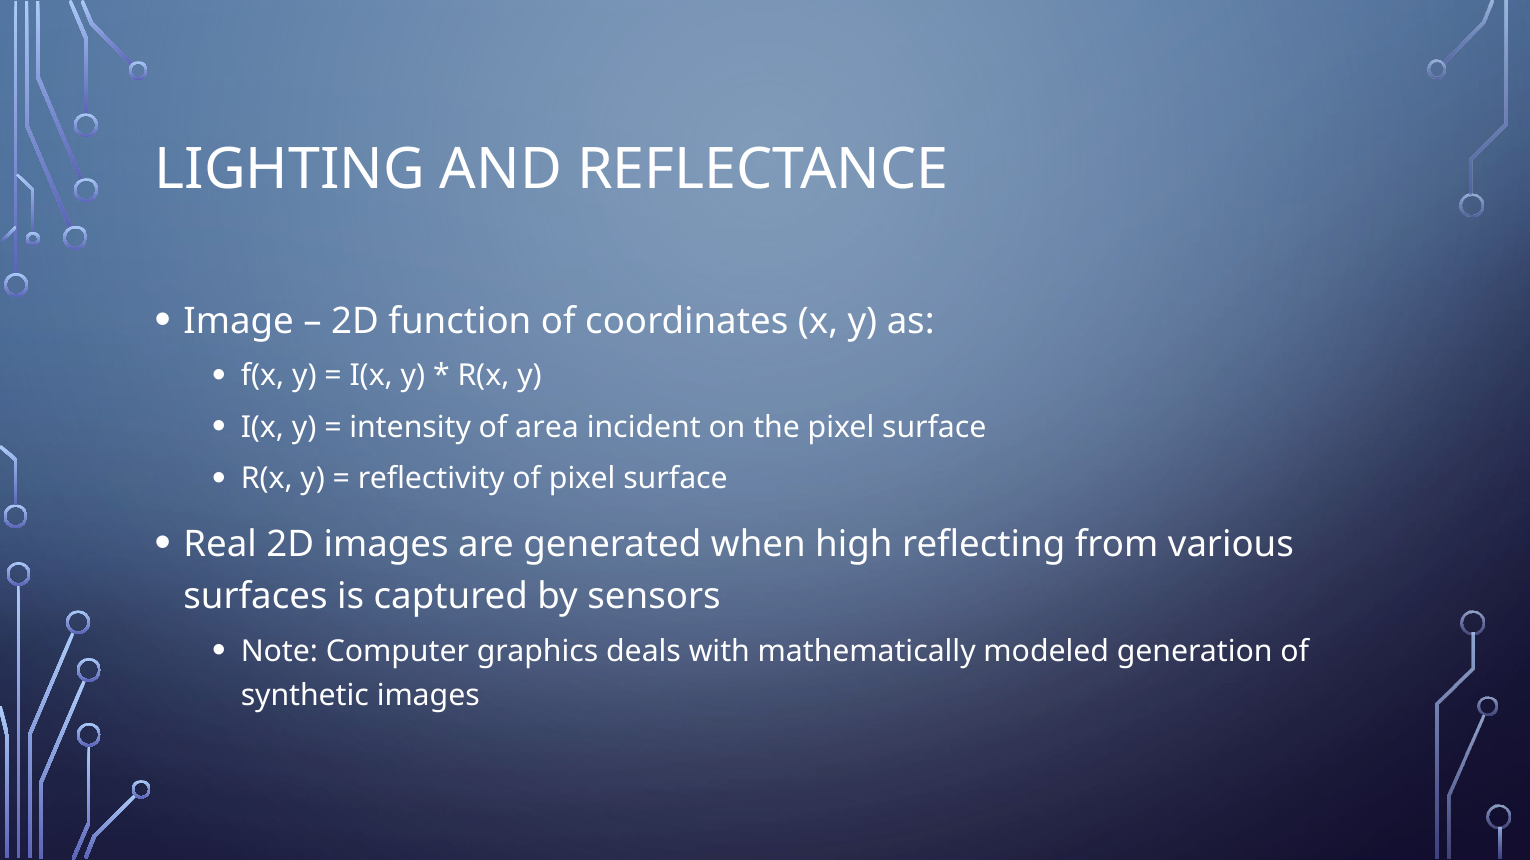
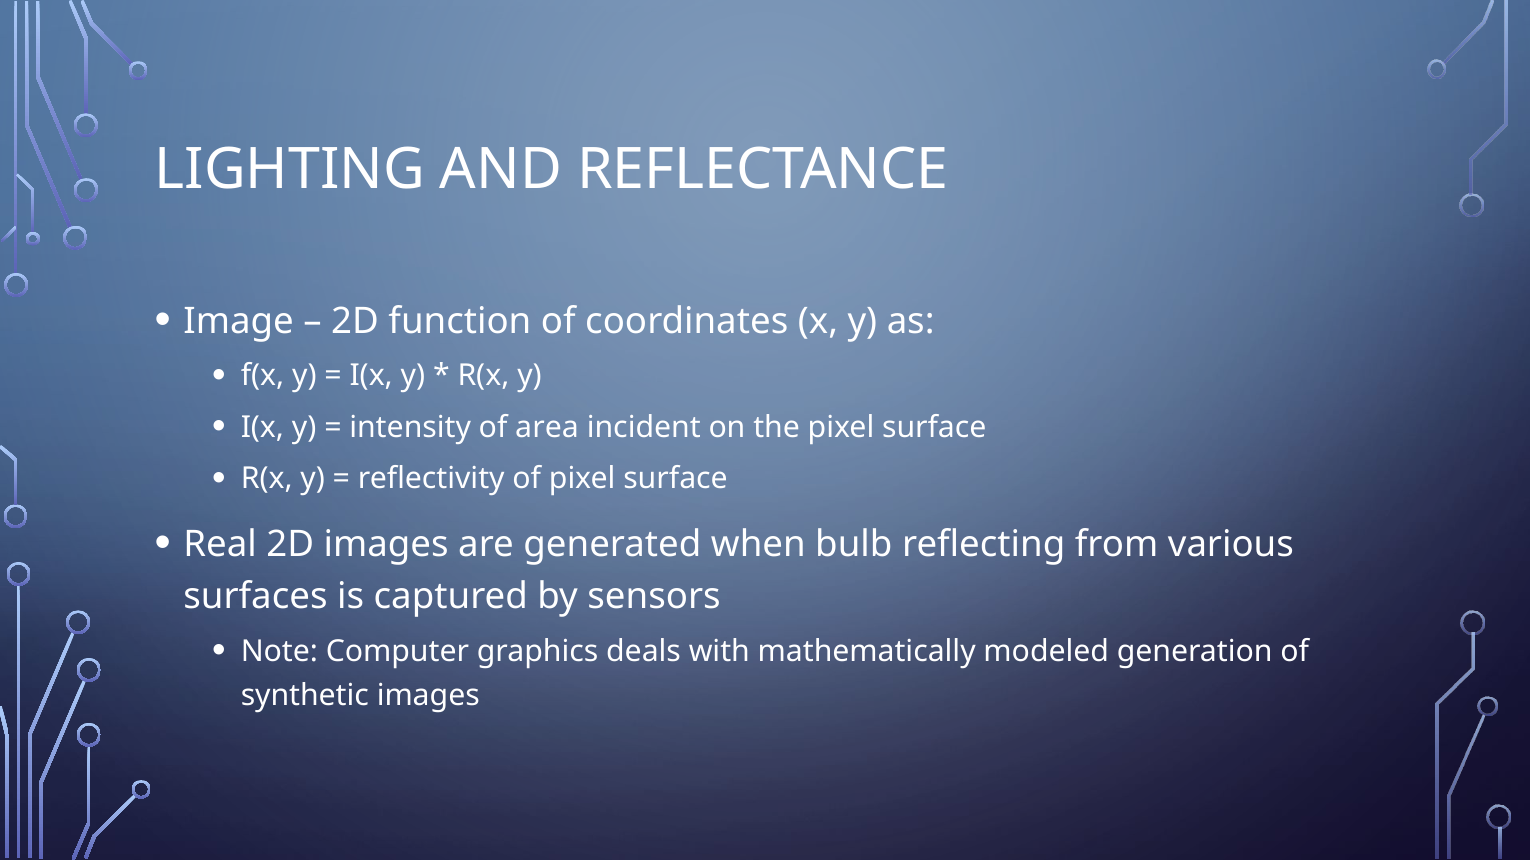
high: high -> bulb
